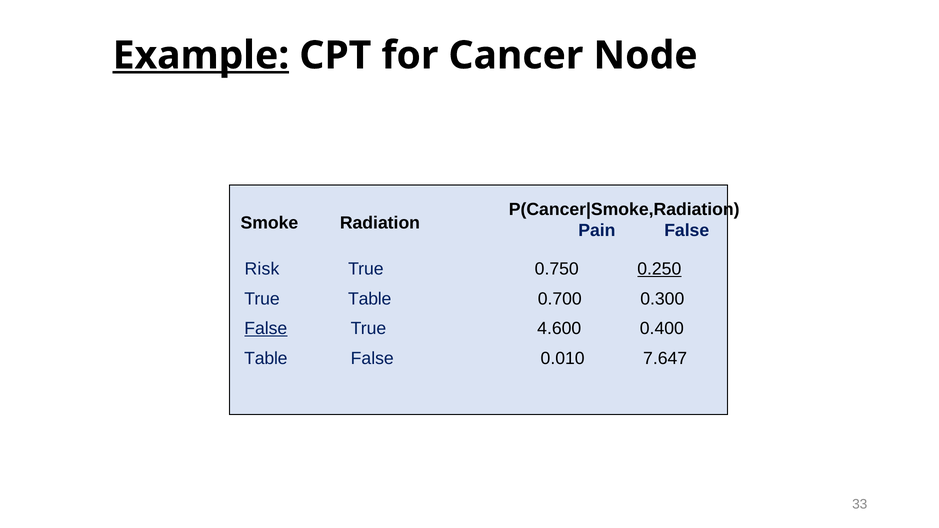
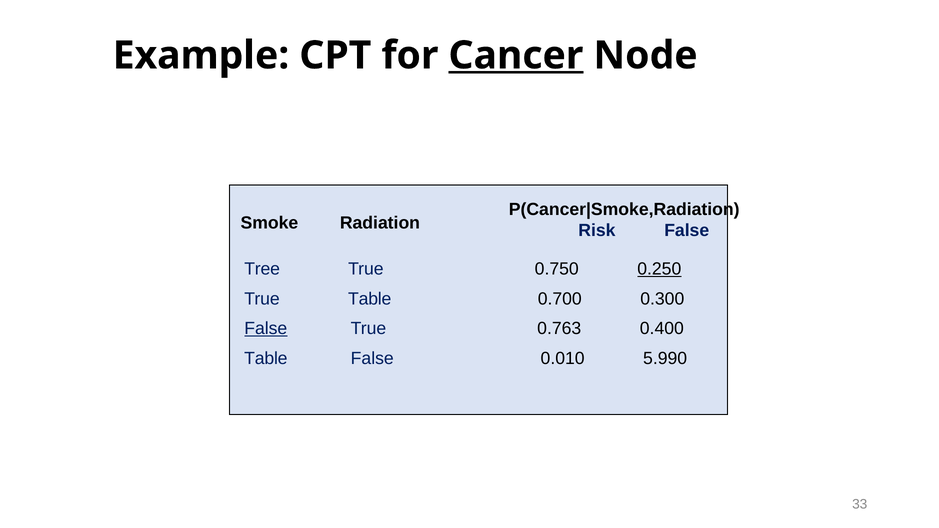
Example underline: present -> none
Cancer underline: none -> present
Pain: Pain -> Risk
Risk: Risk -> Tree
4.600: 4.600 -> 0.763
7.647: 7.647 -> 5.990
